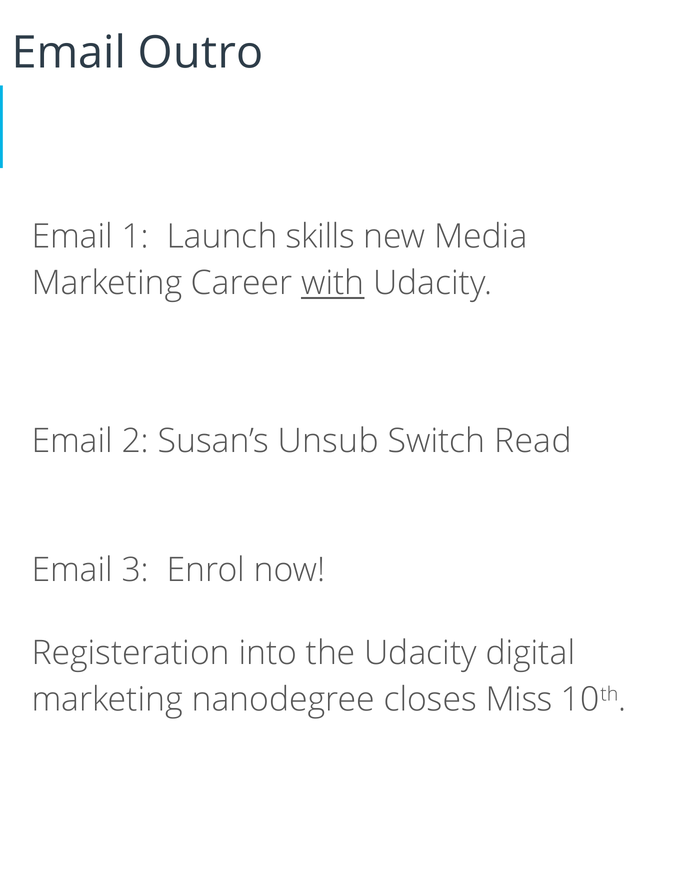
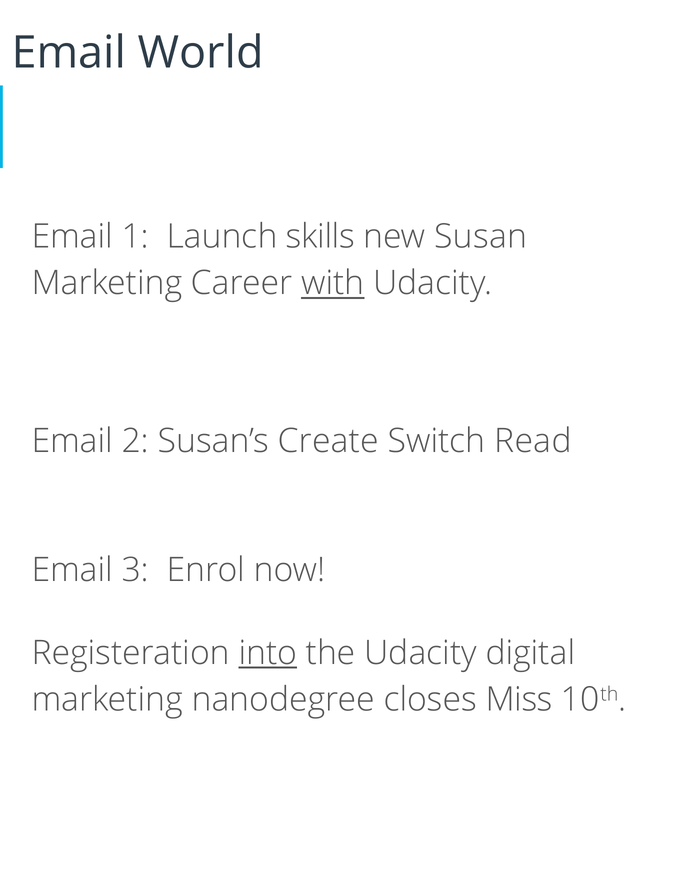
Outro: Outro -> World
Media: Media -> Susan
Unsub: Unsub -> Create
into underline: none -> present
